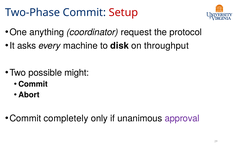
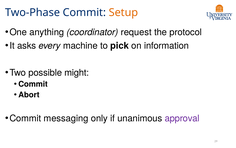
Setup colour: red -> orange
disk: disk -> pick
throughput: throughput -> information
completely: completely -> messaging
